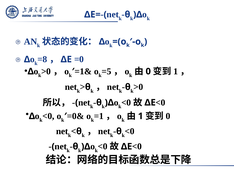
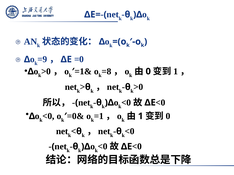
=8: =8 -> =9
=5: =5 -> =8
